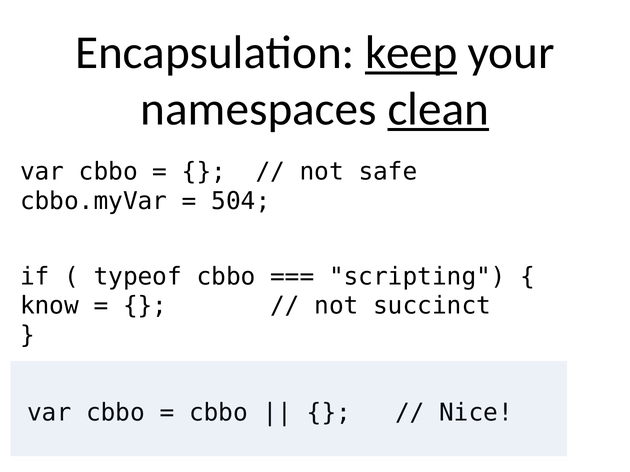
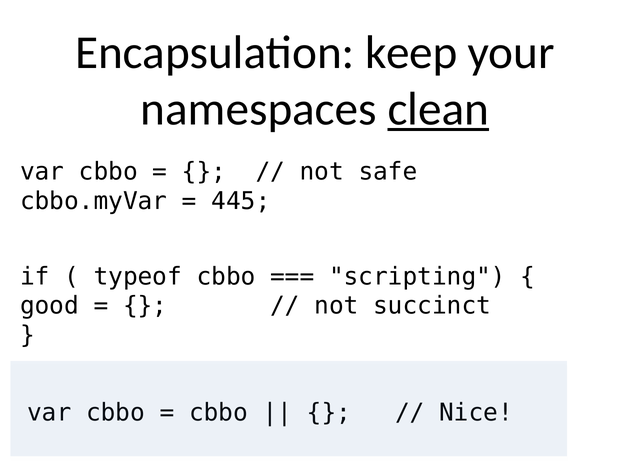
keep underline: present -> none
504: 504 -> 445
know: know -> good
